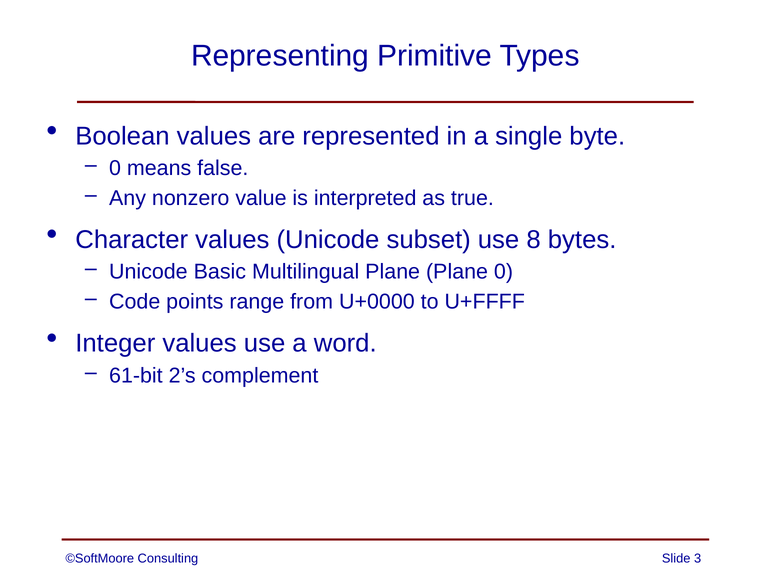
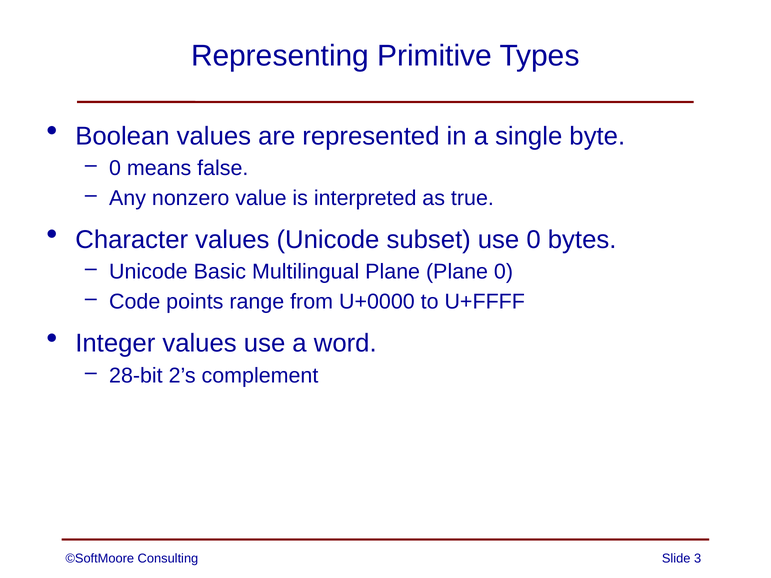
use 8: 8 -> 0
61-bit: 61-bit -> 28-bit
